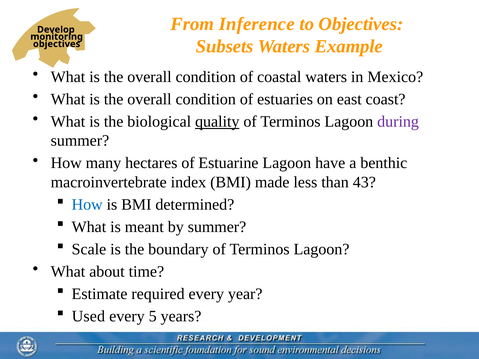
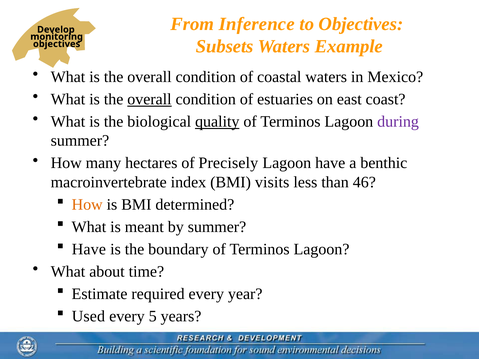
overall at (149, 99) underline: none -> present
Estuarine: Estuarine -> Precisely
made: made -> visits
43: 43 -> 46
How at (87, 205) colour: blue -> orange
Scale at (89, 249): Scale -> Have
